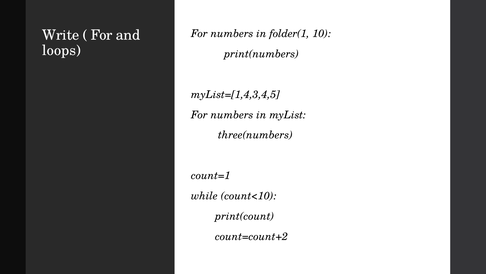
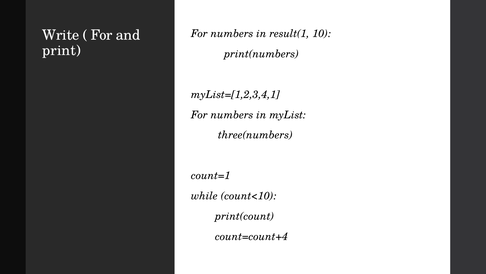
folder(1: folder(1 -> result(1
loops: loops -> print
myList=[1,4,3,4,5: myList=[1,4,3,4,5 -> myList=[1,2,3,4,1
count=count+2: count=count+2 -> count=count+4
